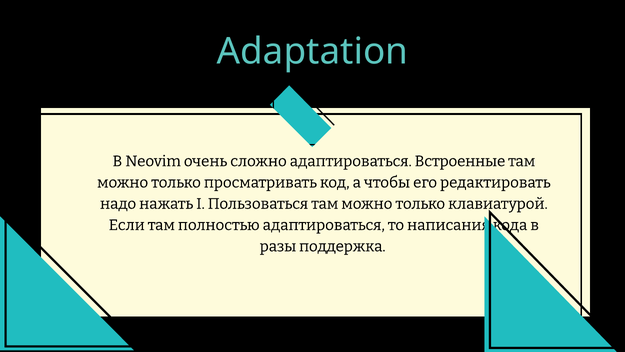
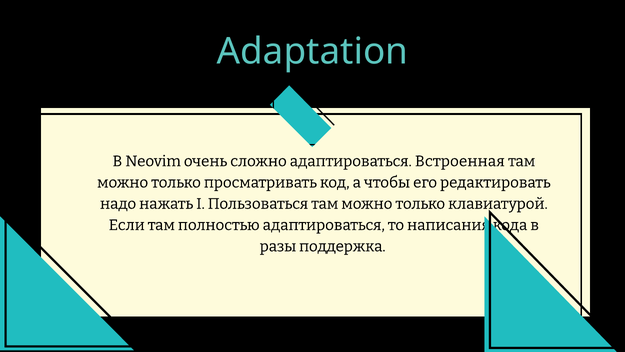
Встроенные: Встроенные -> Встроенная
